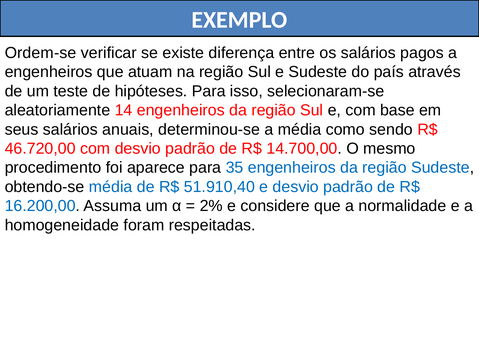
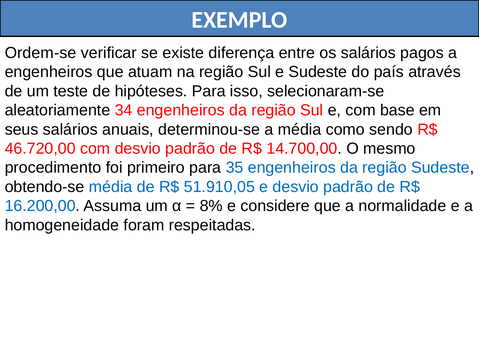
14: 14 -> 34
aparece: aparece -> primeiro
51.910,40: 51.910,40 -> 51.910,05
2%: 2% -> 8%
